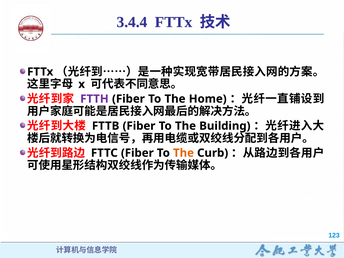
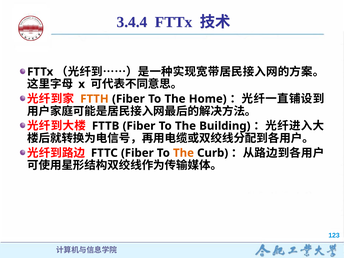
FTTH colour: purple -> orange
